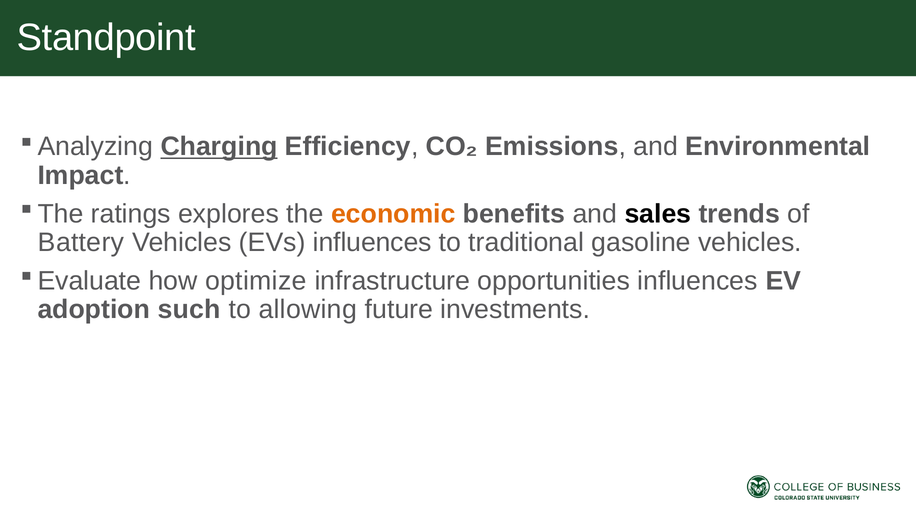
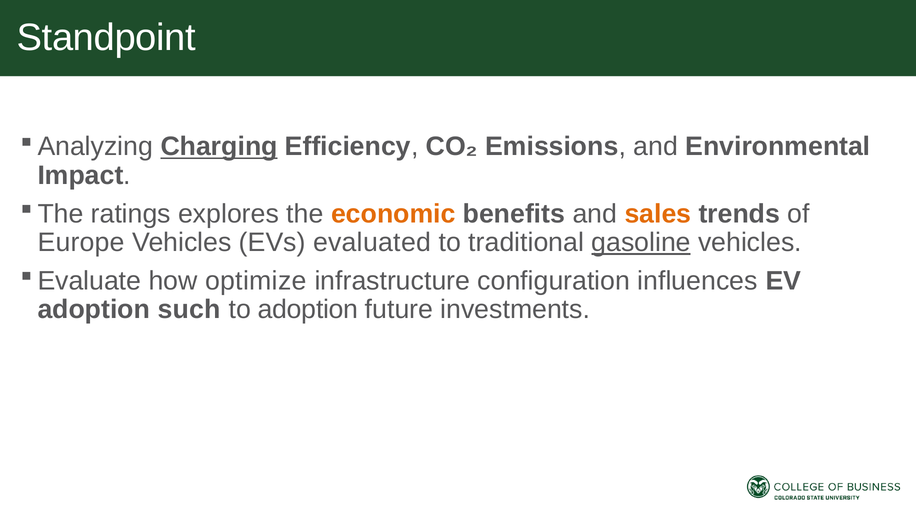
sales colour: black -> orange
Battery: Battery -> Europe
EVs influences: influences -> evaluated
gasoline underline: none -> present
opportunities: opportunities -> configuration
to allowing: allowing -> adoption
